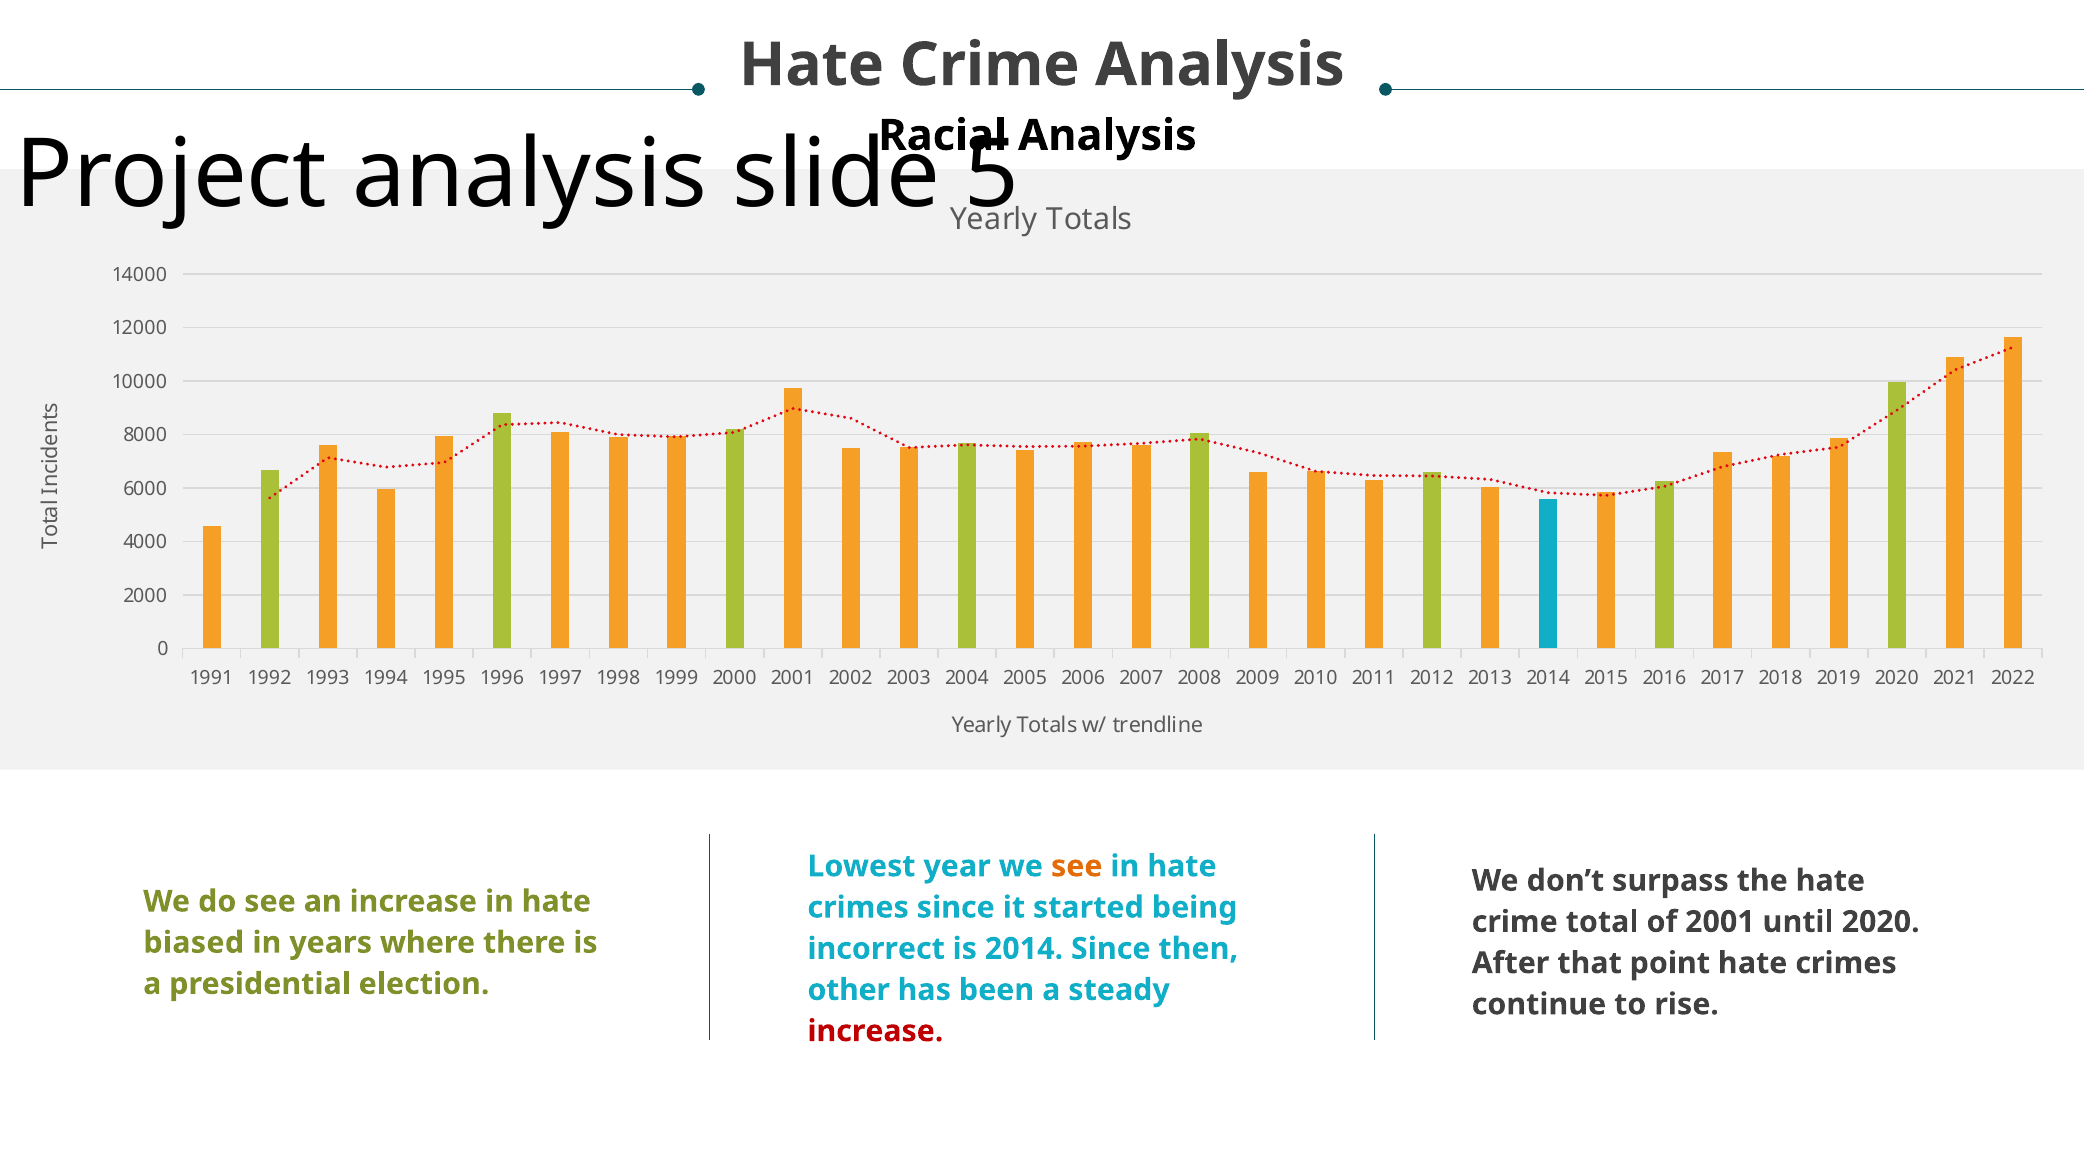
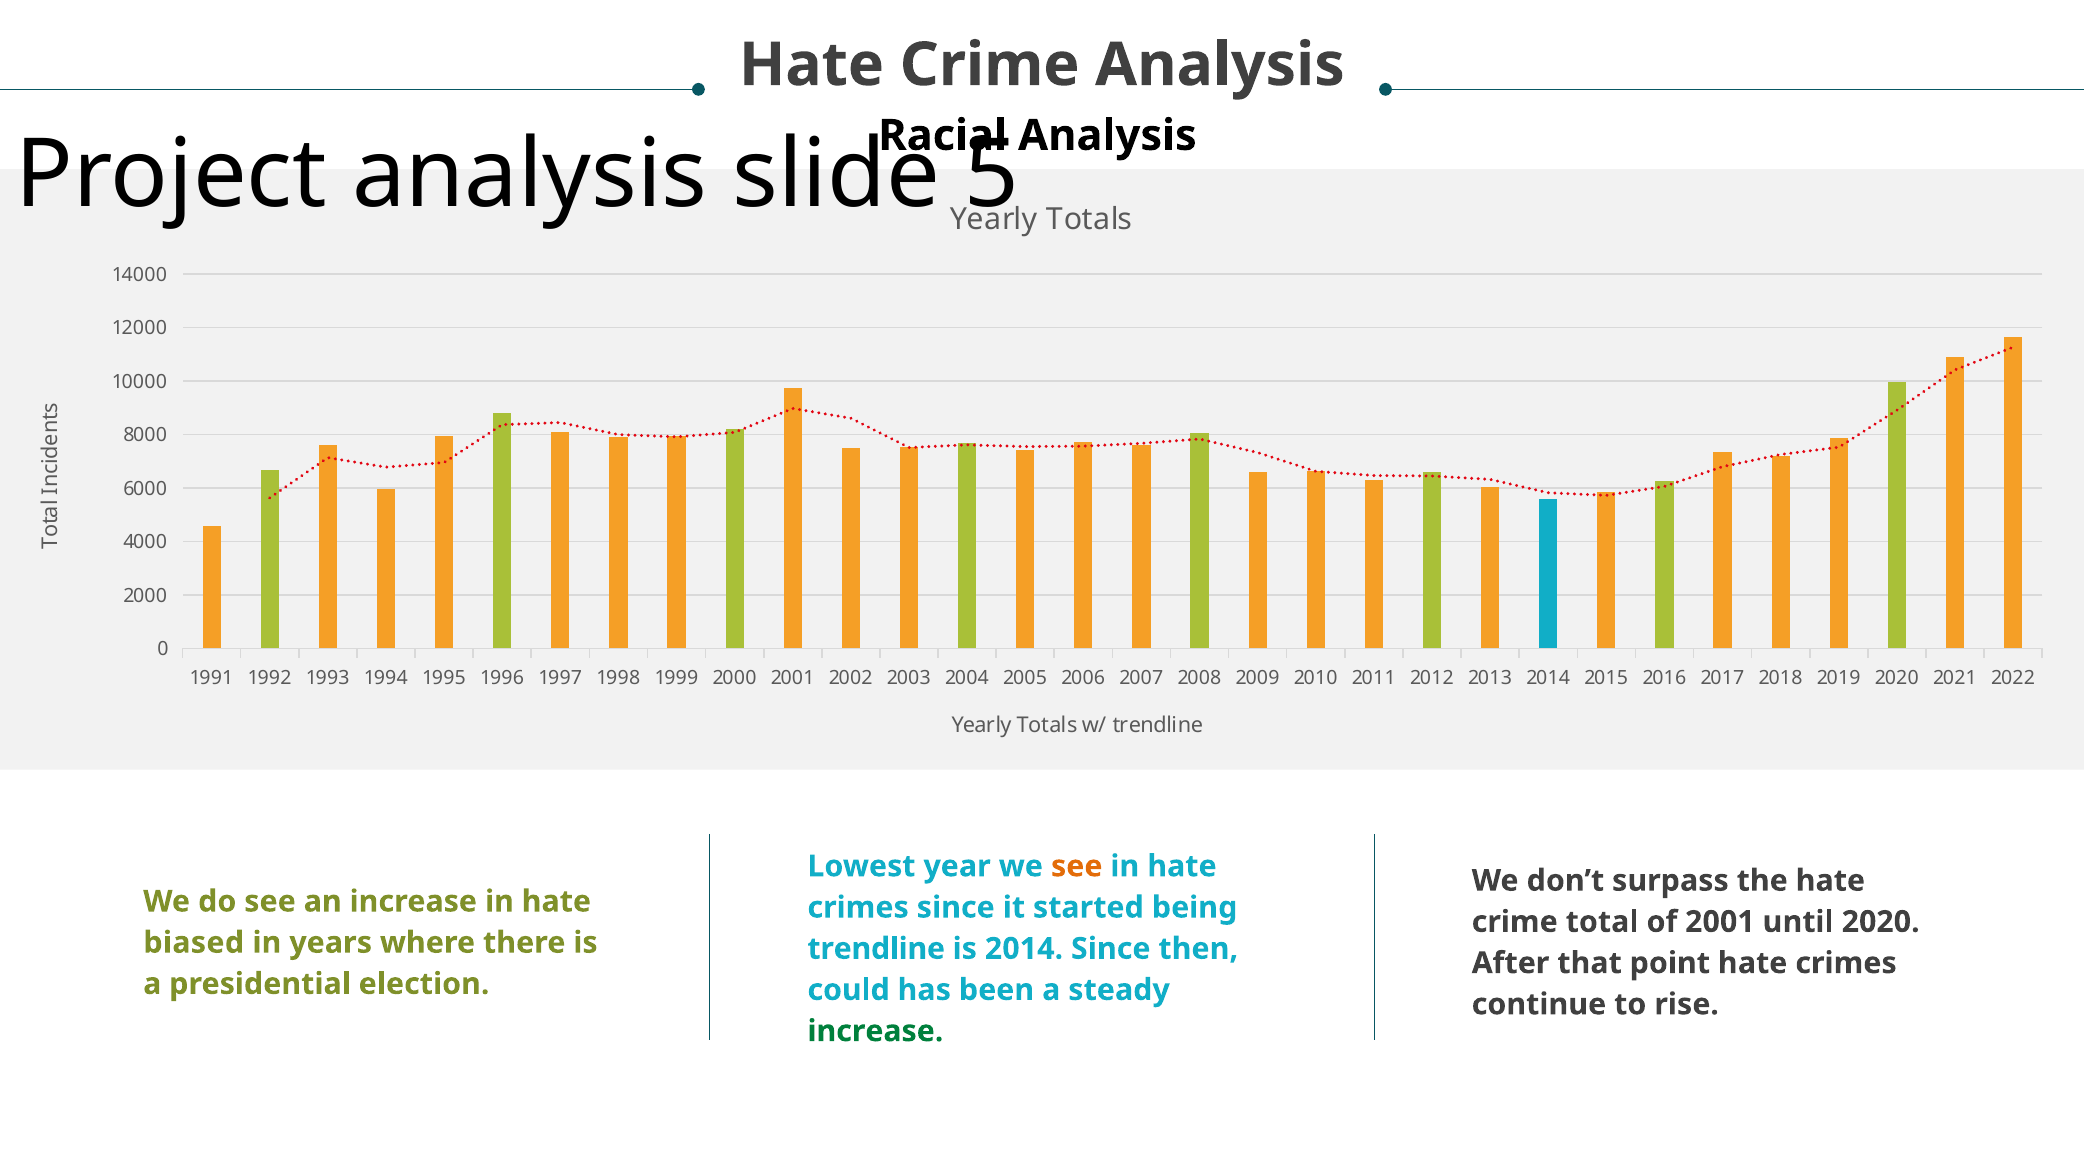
incorrect at (876, 949): incorrect -> trendline
other: other -> could
increase at (875, 1031) colour: red -> green
